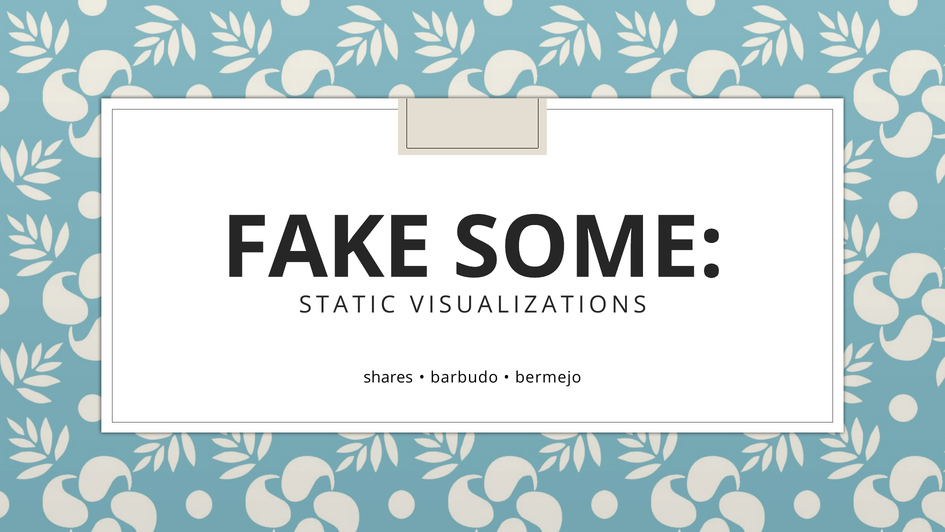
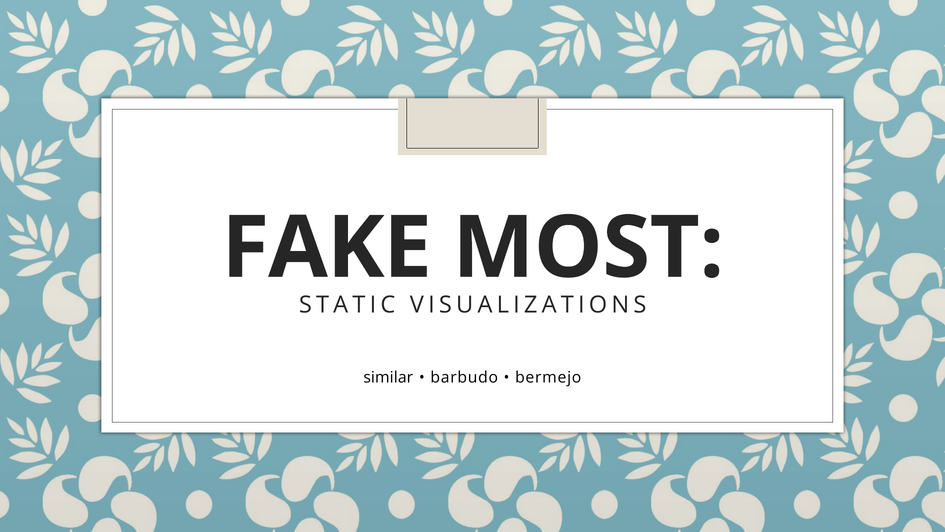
SOME: SOME -> MOST
shares: shares -> similar
